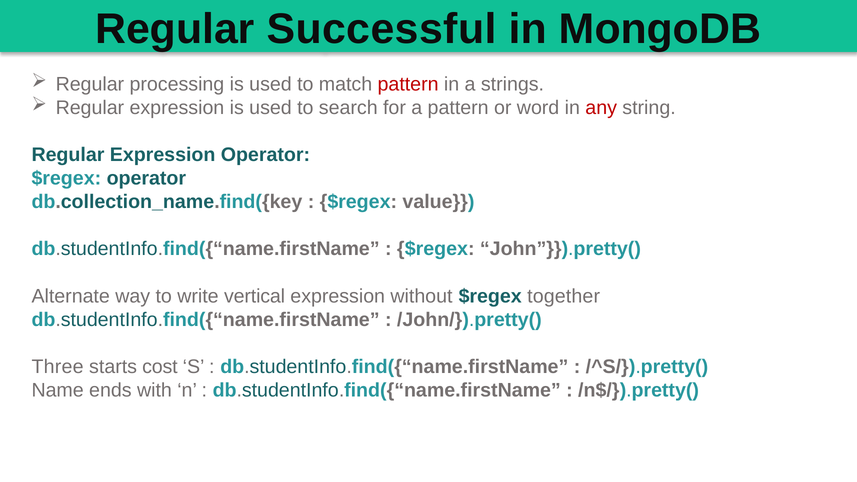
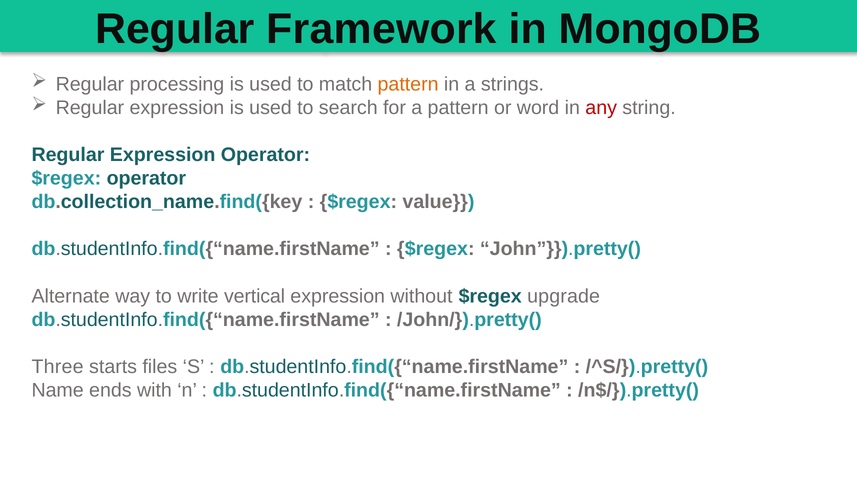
Successful: Successful -> Framework
pattern at (408, 84) colour: red -> orange
together: together -> upgrade
cost: cost -> files
